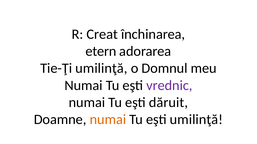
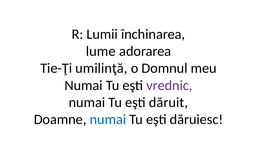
Creat: Creat -> Lumii
etern: etern -> lume
numai at (108, 120) colour: orange -> blue
eşti umilinţă: umilinţă -> dăruiesc
